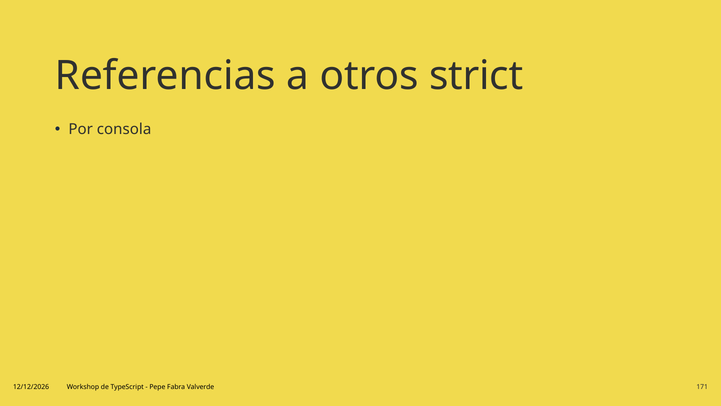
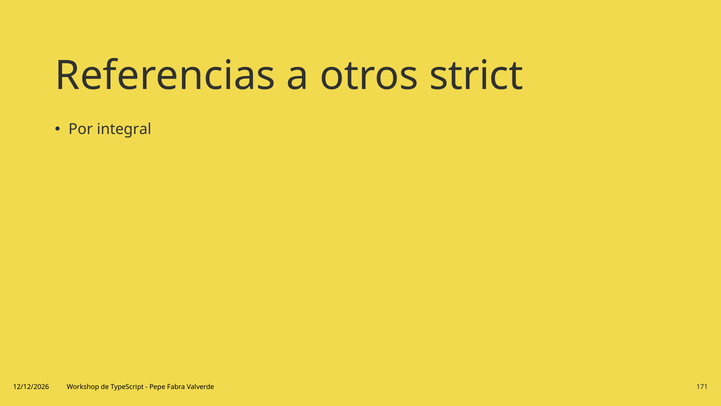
consola: consola -> integral
